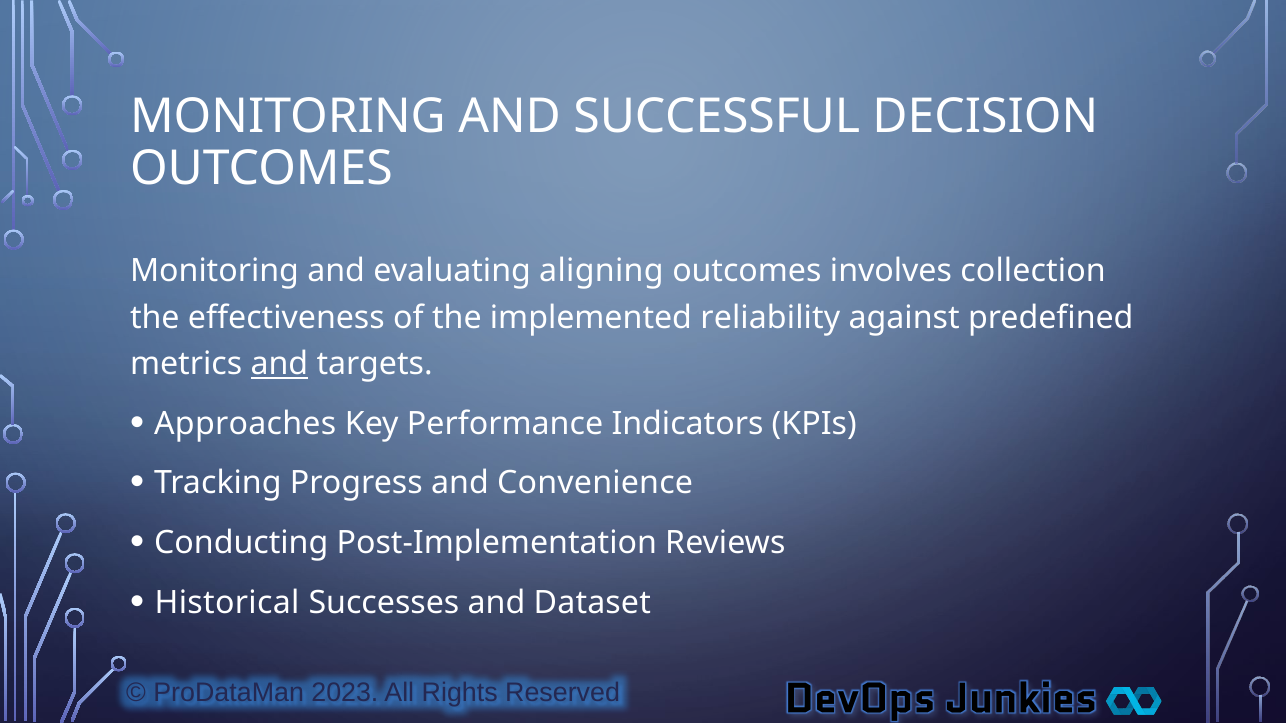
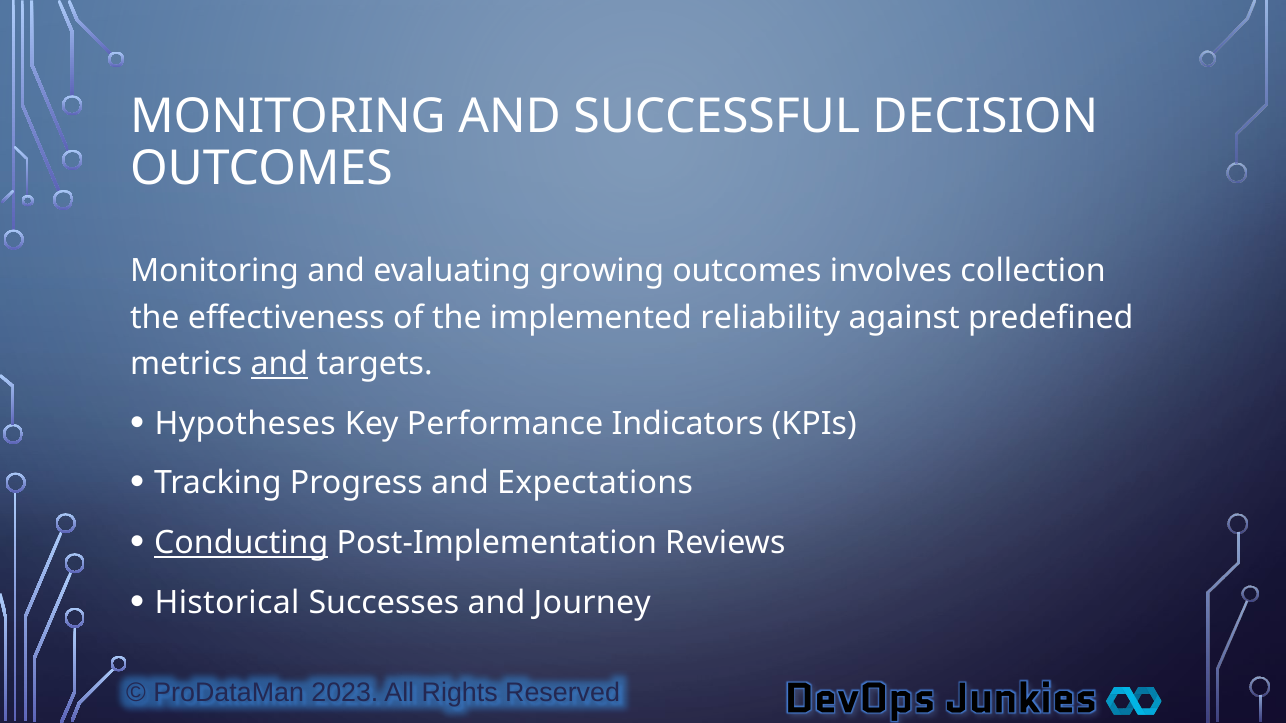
aligning: aligning -> growing
Approaches: Approaches -> Hypotheses
Convenience: Convenience -> Expectations
Conducting underline: none -> present
Dataset: Dataset -> Journey
